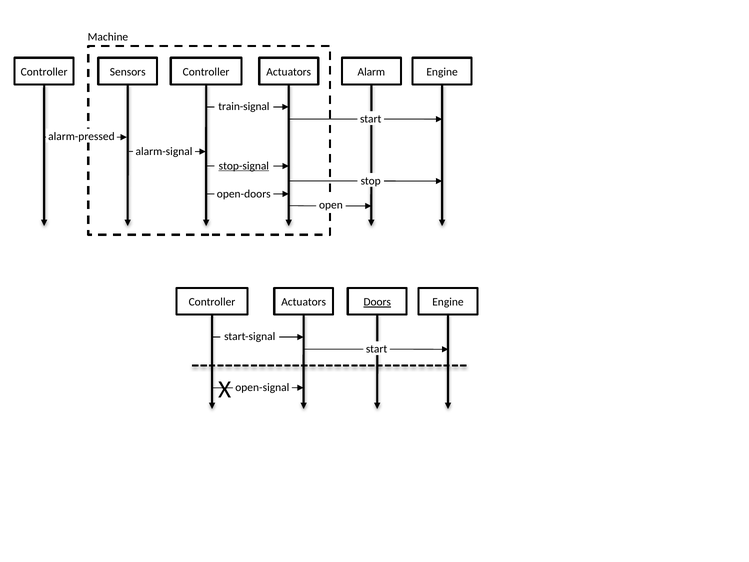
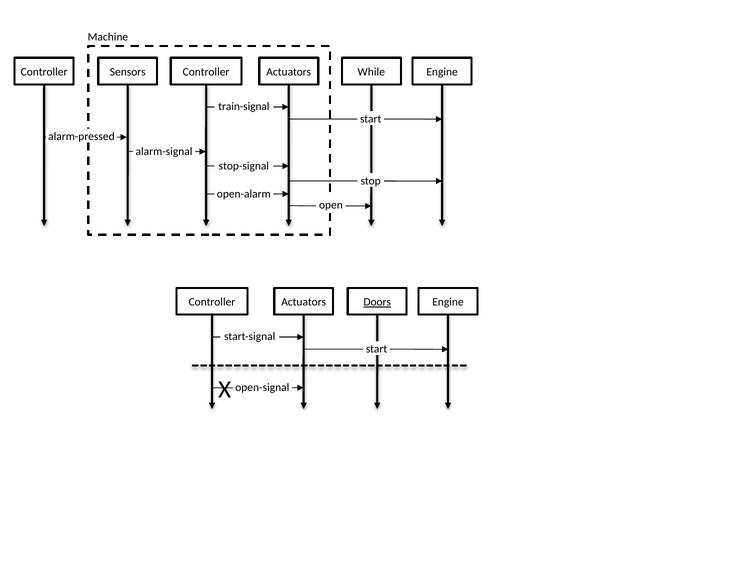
Alarm: Alarm -> While
stop-signal underline: present -> none
open-doors: open-doors -> open-alarm
